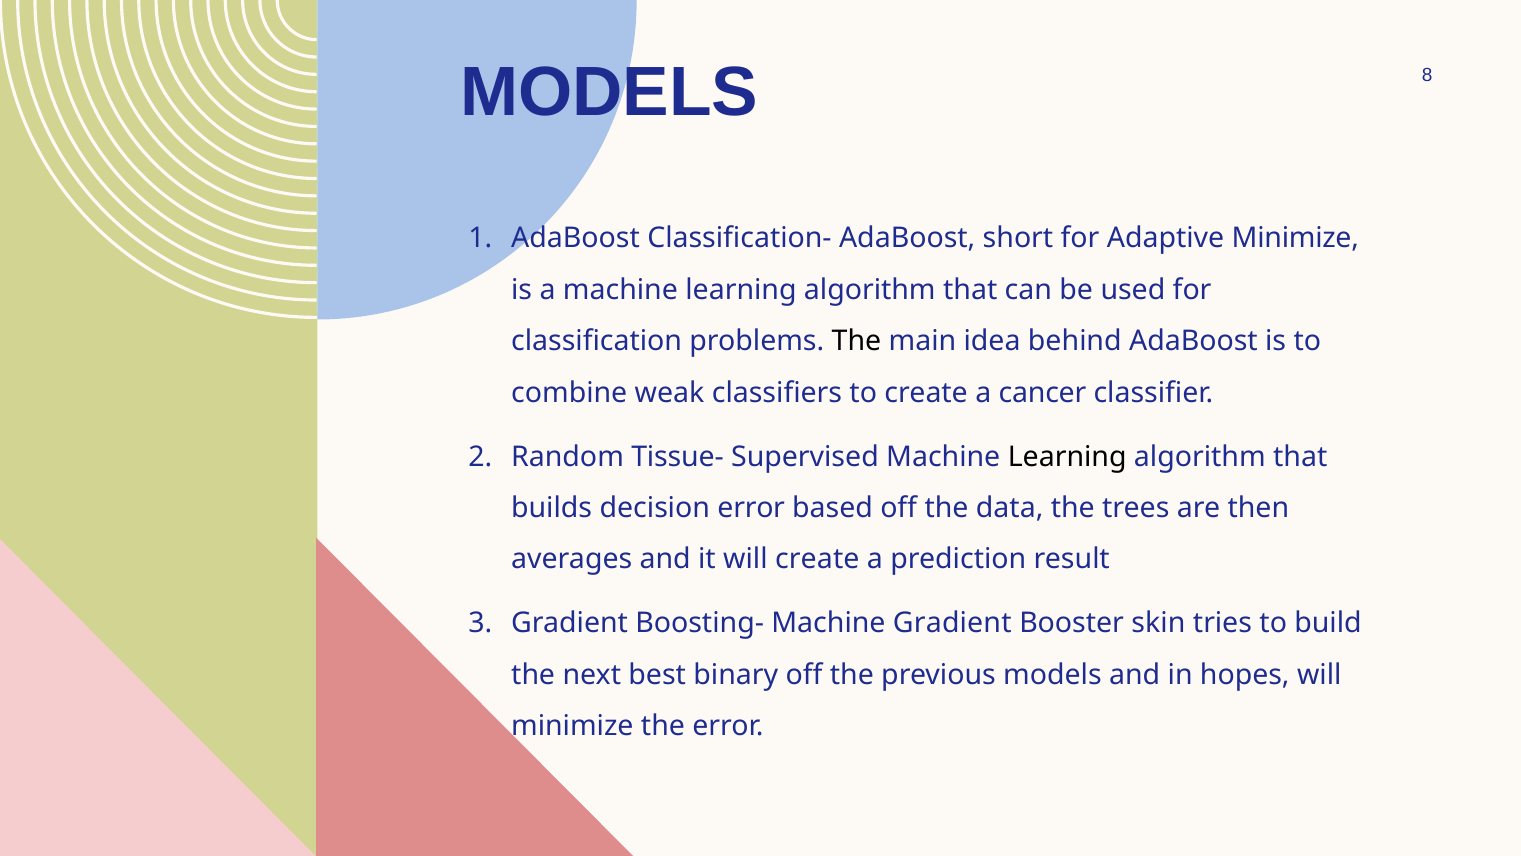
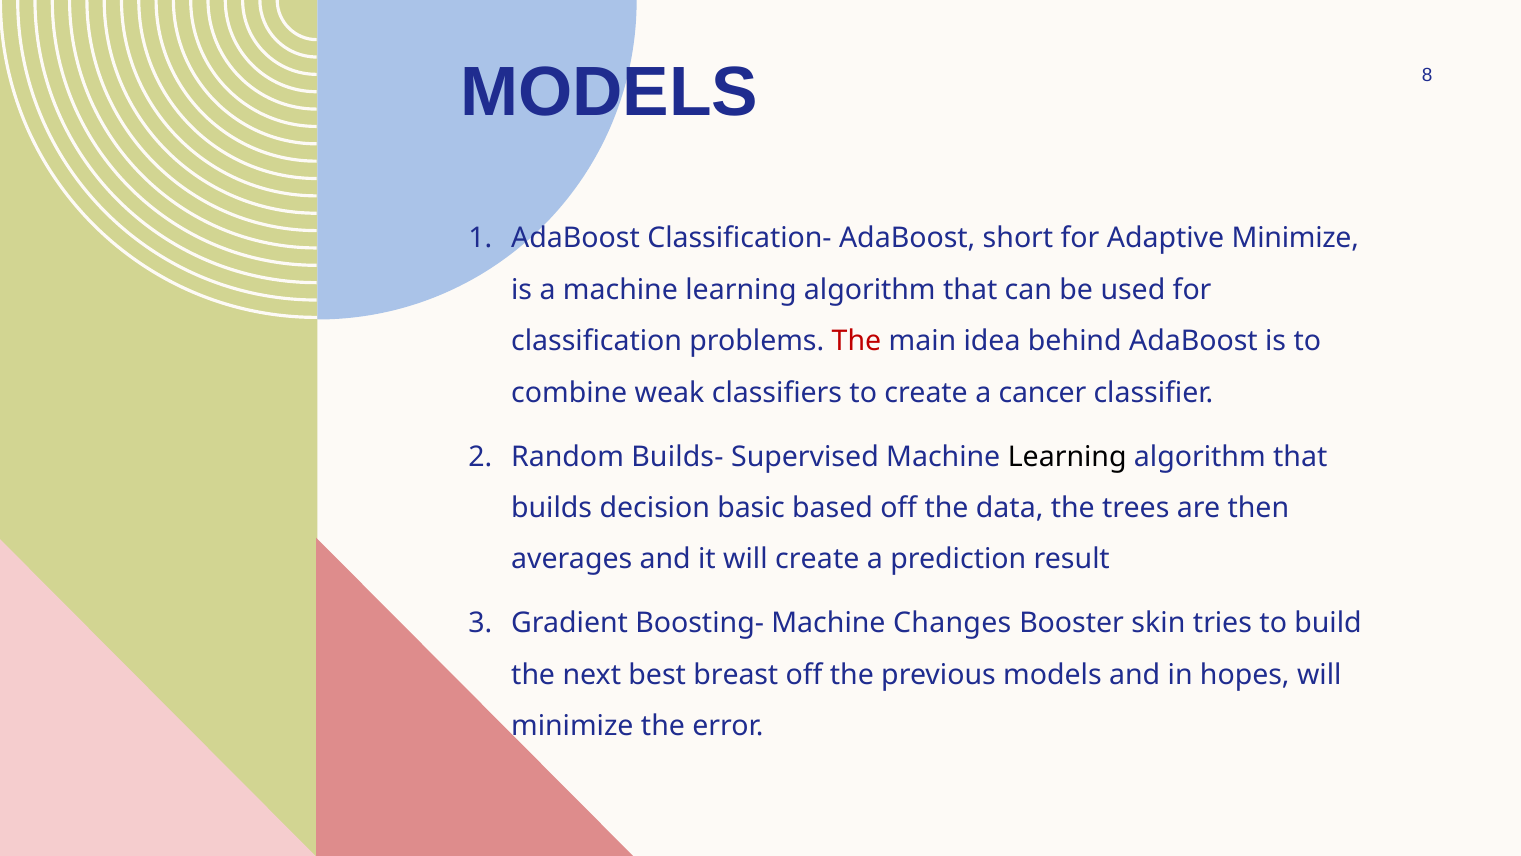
The at (856, 341) colour: black -> red
Tissue-: Tissue- -> Builds-
decision error: error -> basic
Machine Gradient: Gradient -> Changes
binary: binary -> breast
